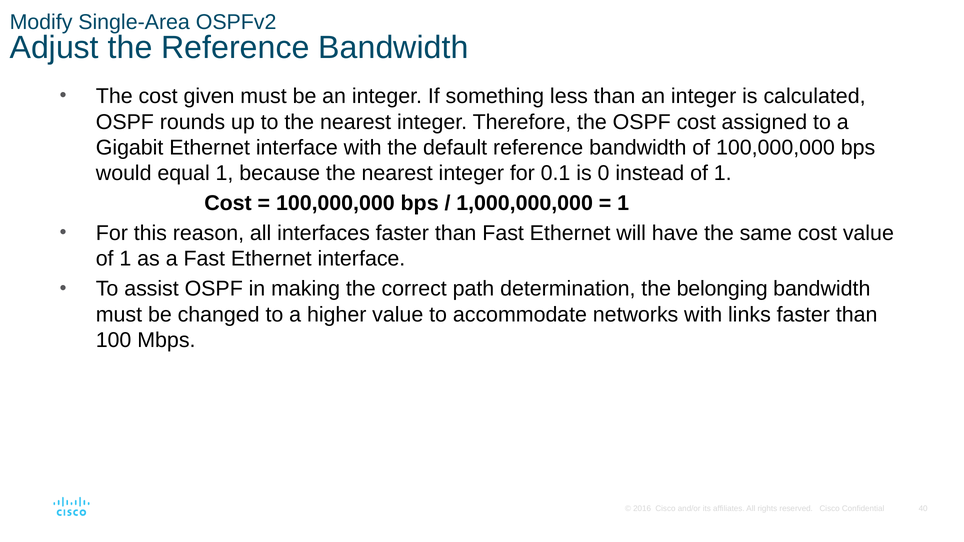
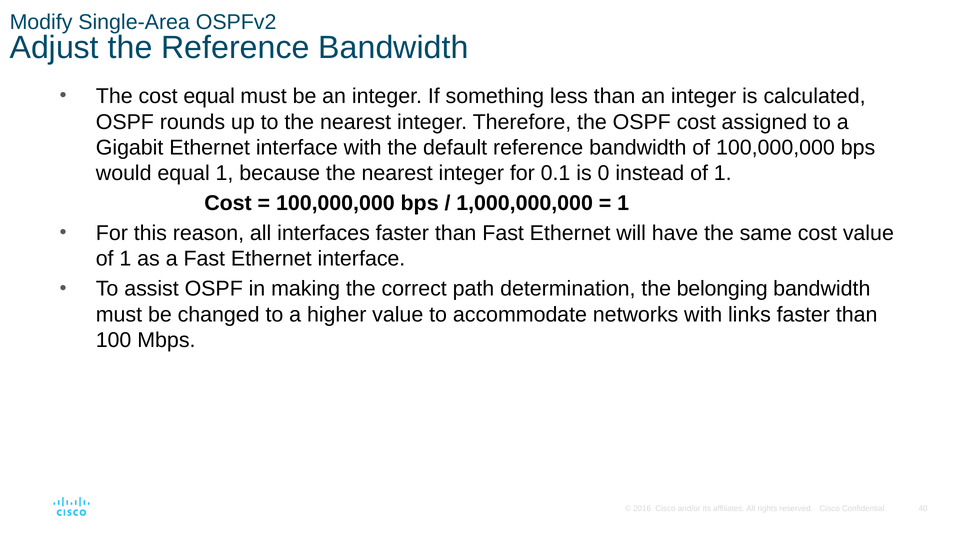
cost given: given -> equal
